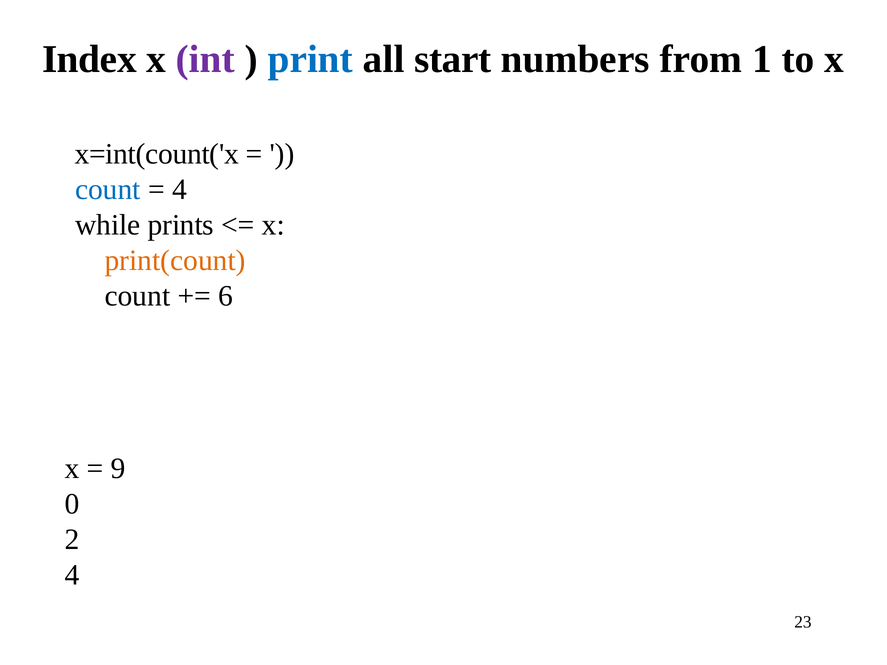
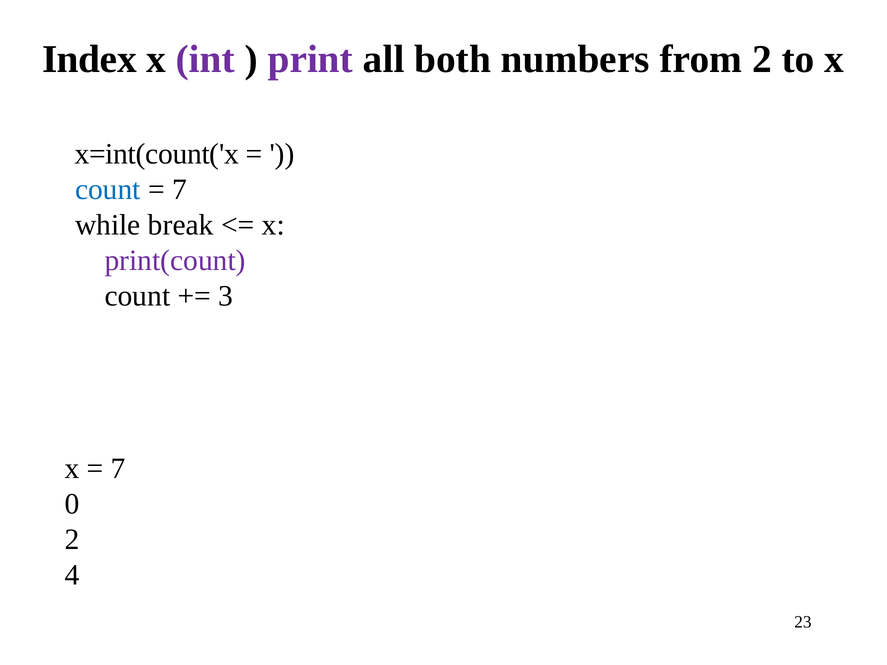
print colour: blue -> purple
start: start -> both
from 1: 1 -> 2
4 at (180, 190): 4 -> 7
prints: prints -> break
print(count colour: orange -> purple
6: 6 -> 3
9 at (118, 469): 9 -> 7
